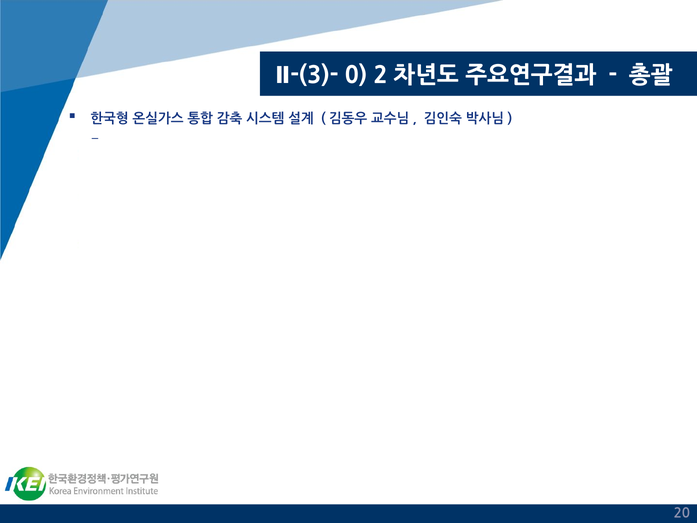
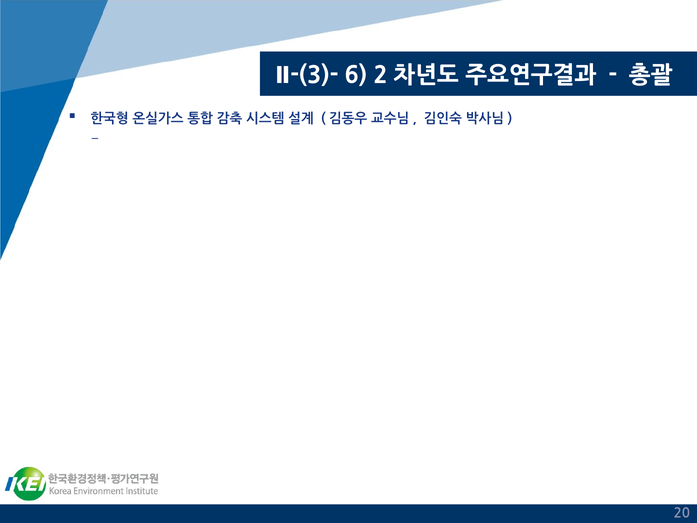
0: 0 -> 6
